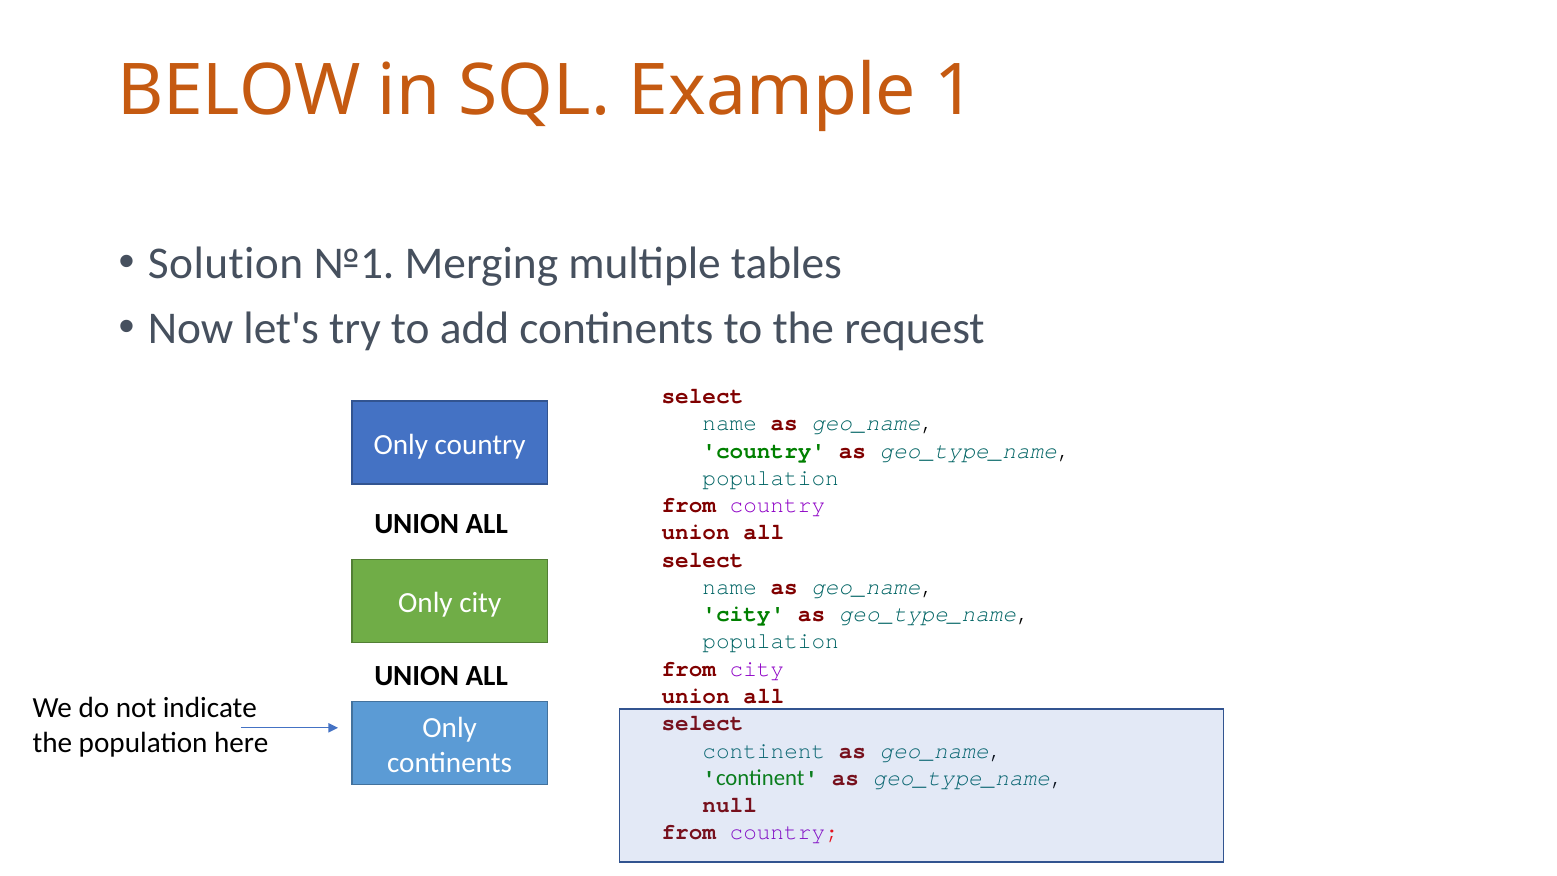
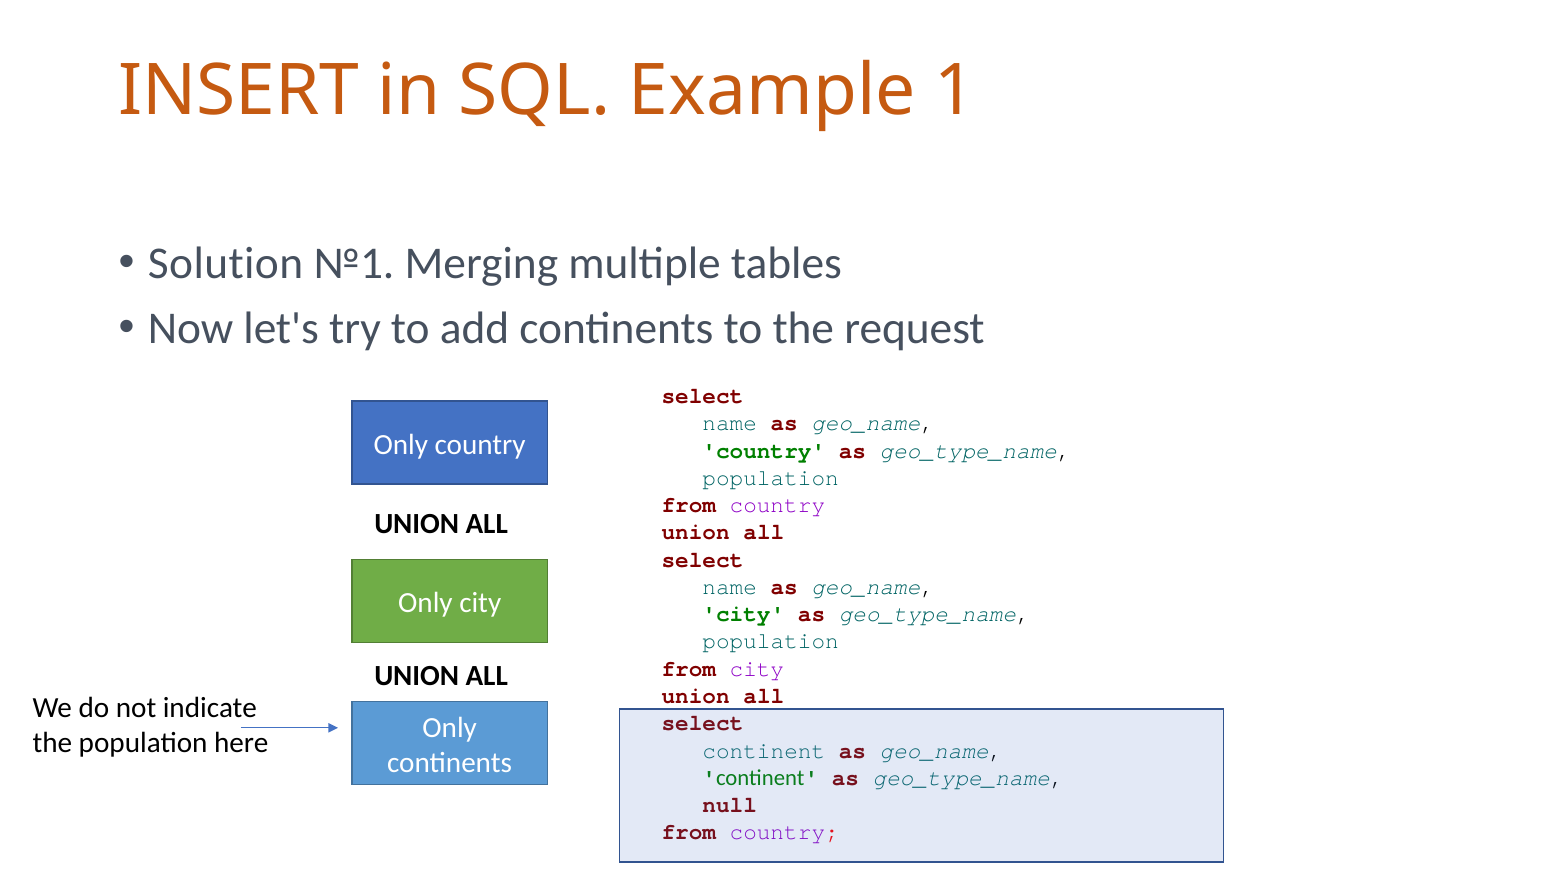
BELOW: BELOW -> INSERT
